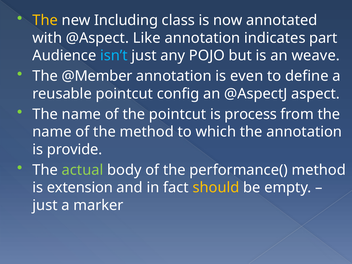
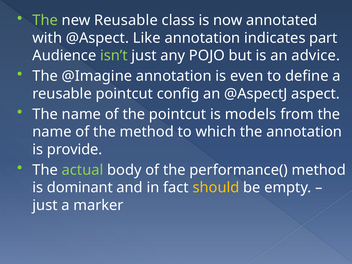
The at (45, 20) colour: yellow -> light green
new Including: Including -> Reusable
isn’t colour: light blue -> light green
weave: weave -> advice
@Member: @Member -> @Imagine
process: process -> models
extension: extension -> dominant
